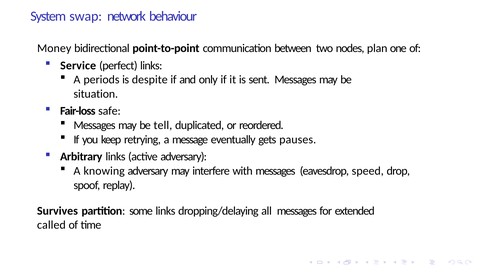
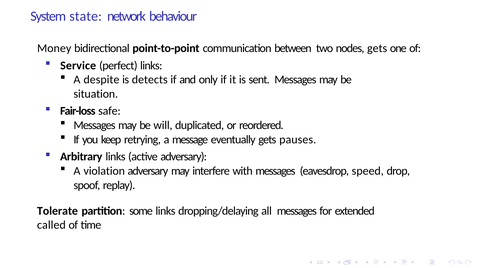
swap: swap -> state
nodes plan: plan -> gets
periods: periods -> despite
despite: despite -> detects
tell: tell -> will
knowing: knowing -> violation
Survives: Survives -> Tolerate
